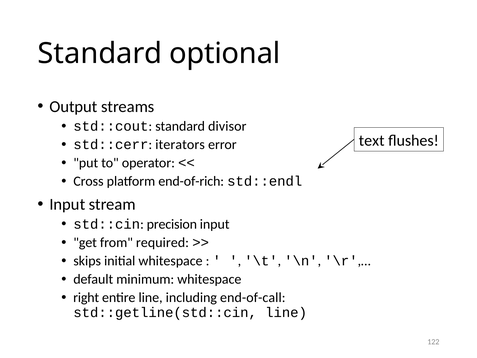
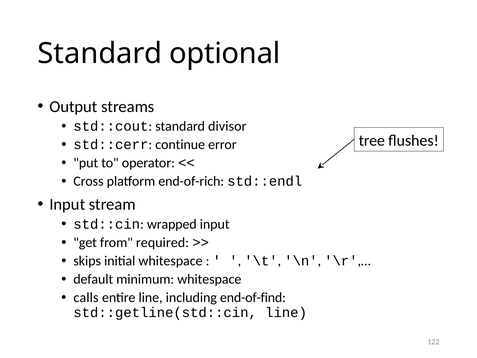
text: text -> tree
iterators: iterators -> continue
precision: precision -> wrapped
right: right -> calls
end-of-call: end-of-call -> end-of-find
